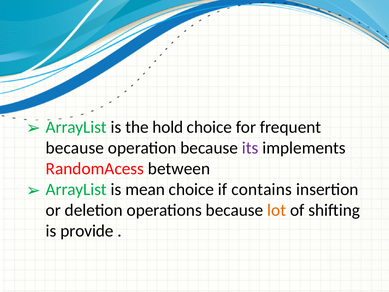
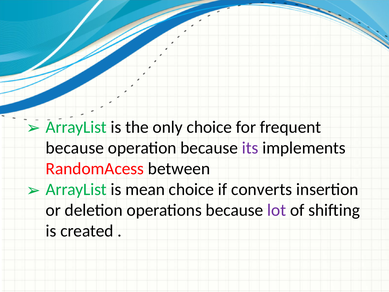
hold: hold -> only
contains: contains -> converts
lot colour: orange -> purple
provide: provide -> created
